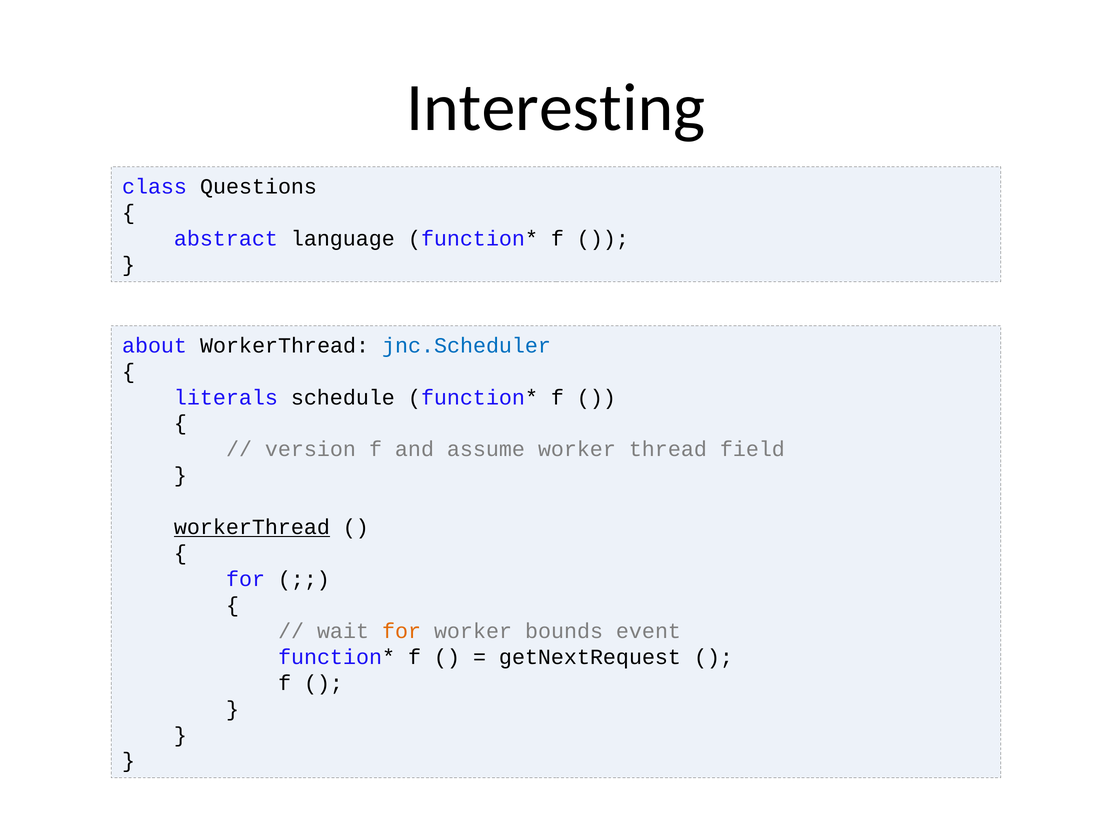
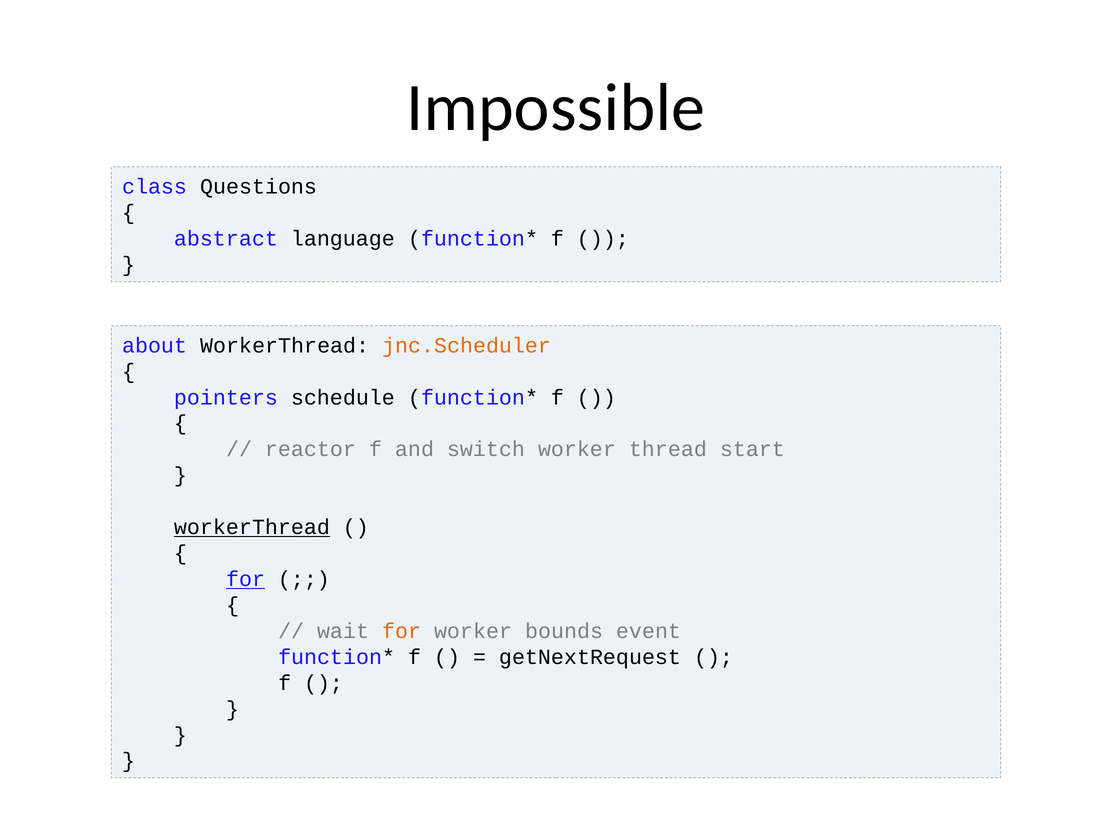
Interesting: Interesting -> Impossible
jnc.Scheduler colour: blue -> orange
literals: literals -> pointers
version: version -> reactor
assume: assume -> switch
field: field -> start
for at (246, 579) underline: none -> present
